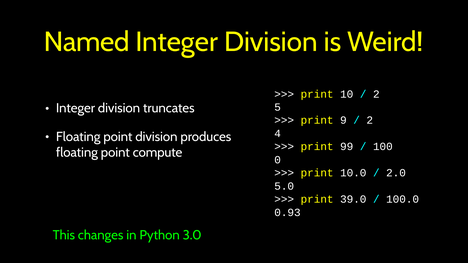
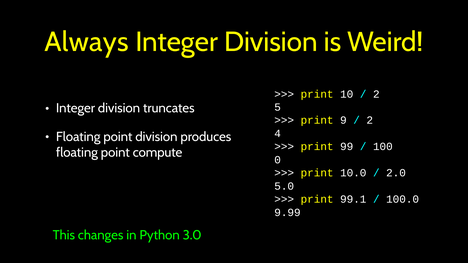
Named: Named -> Always
39.0: 39.0 -> 99.1
0.93: 0.93 -> 9.99
